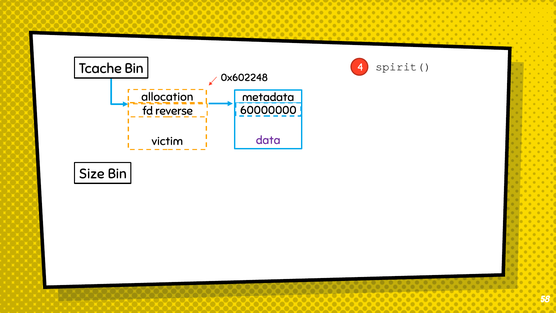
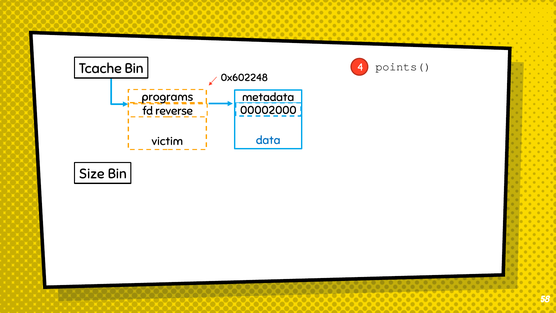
spirit(: spirit( -> points(
allocation: allocation -> programs
60000000: 60000000 -> 00002000
data colour: purple -> blue
